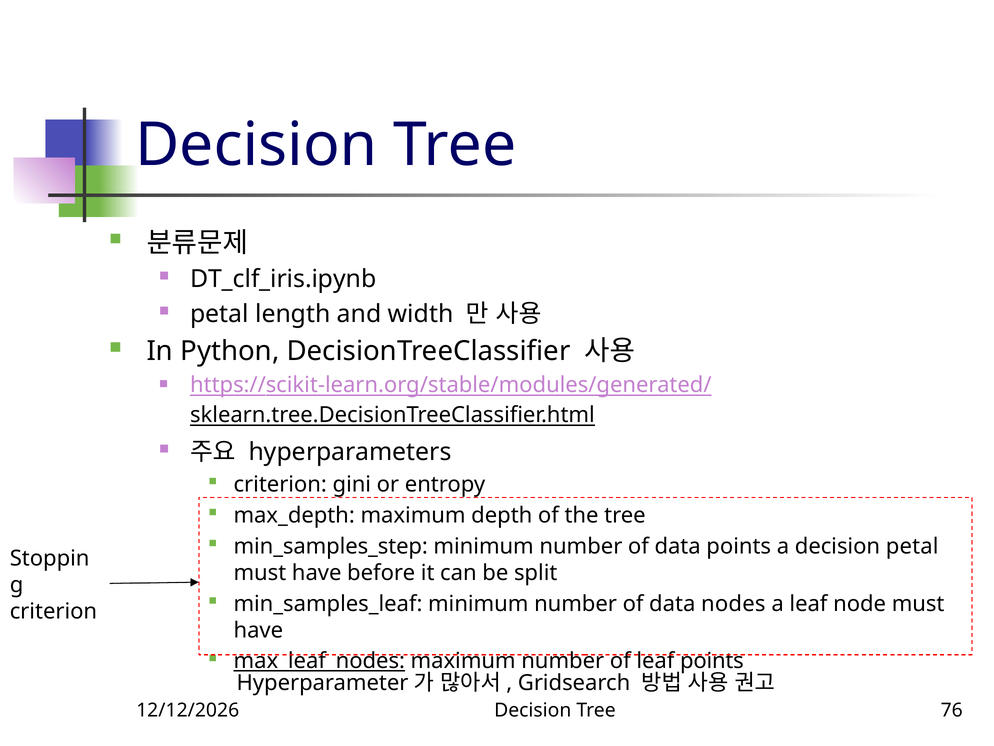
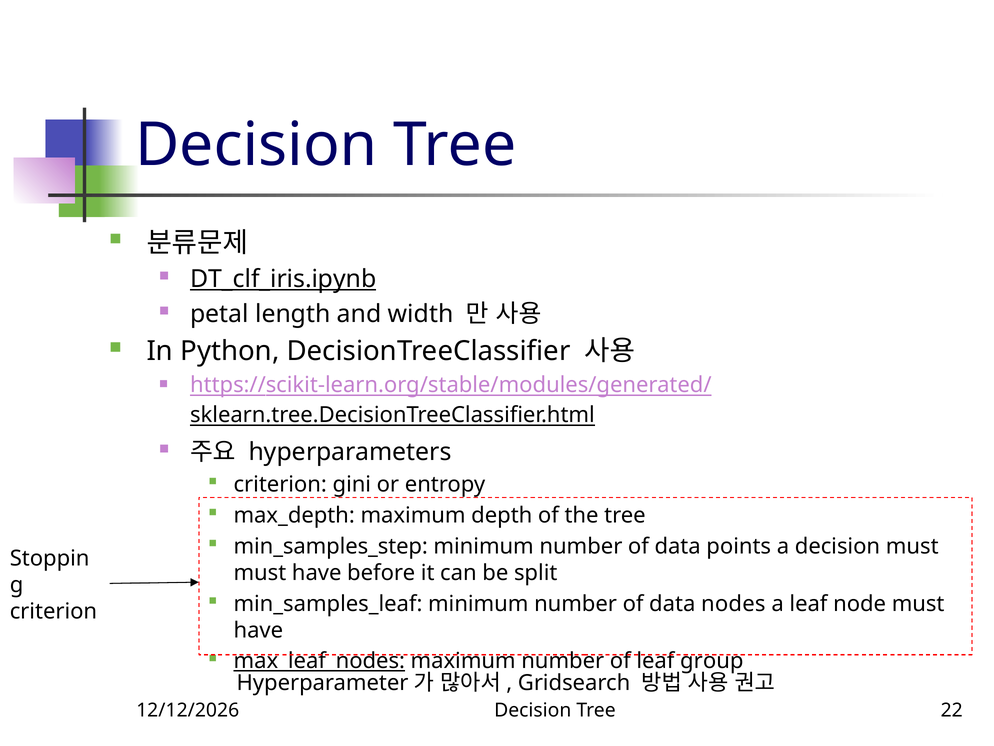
DT_clf_iris.ipynb underline: none -> present
decision petal: petal -> must
leaf points: points -> group
76: 76 -> 22
